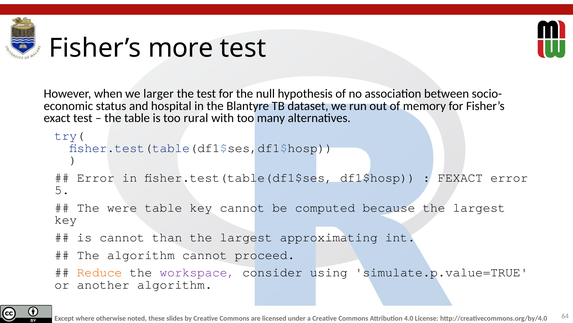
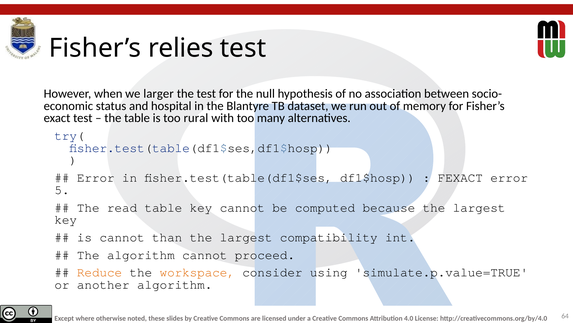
more: more -> relies
were: were -> read
approximating: approximating -> compatibility
workspace colour: purple -> orange
